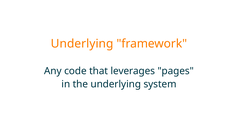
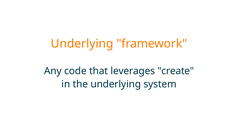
pages: pages -> create
